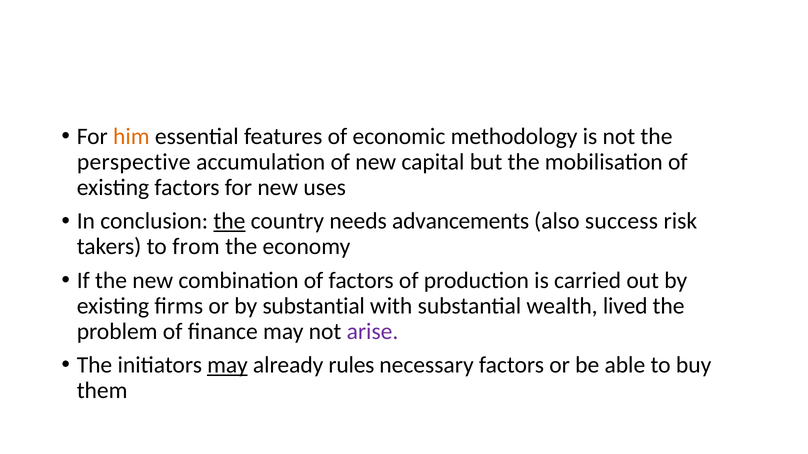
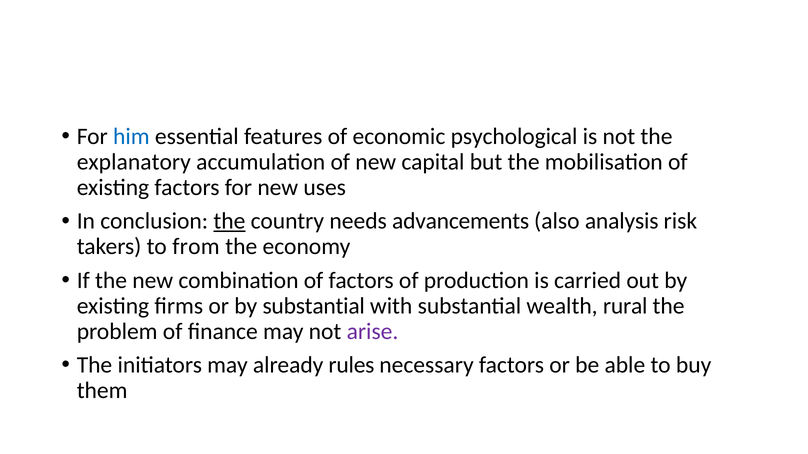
him colour: orange -> blue
methodology: methodology -> psychological
perspective: perspective -> explanatory
success: success -> analysis
lived: lived -> rural
may at (227, 366) underline: present -> none
